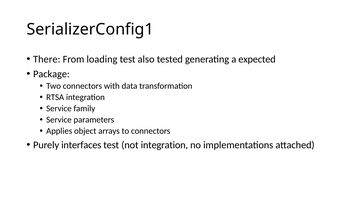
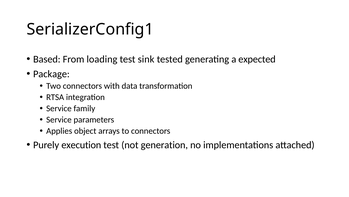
There: There -> Based
also: also -> sink
interfaces: interfaces -> execution
not integration: integration -> generation
